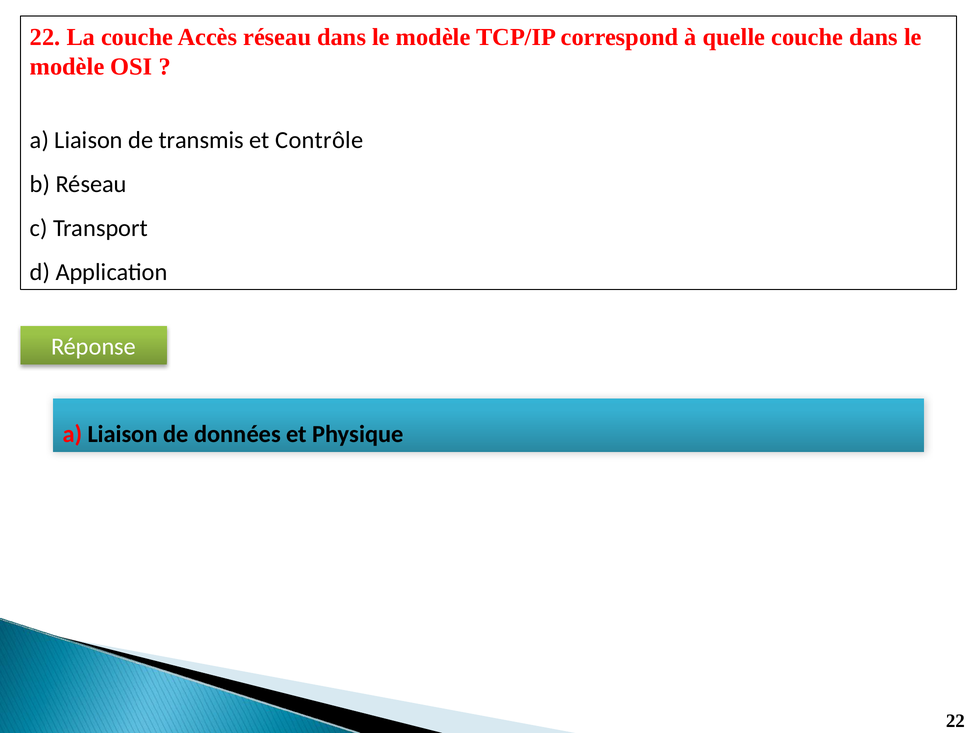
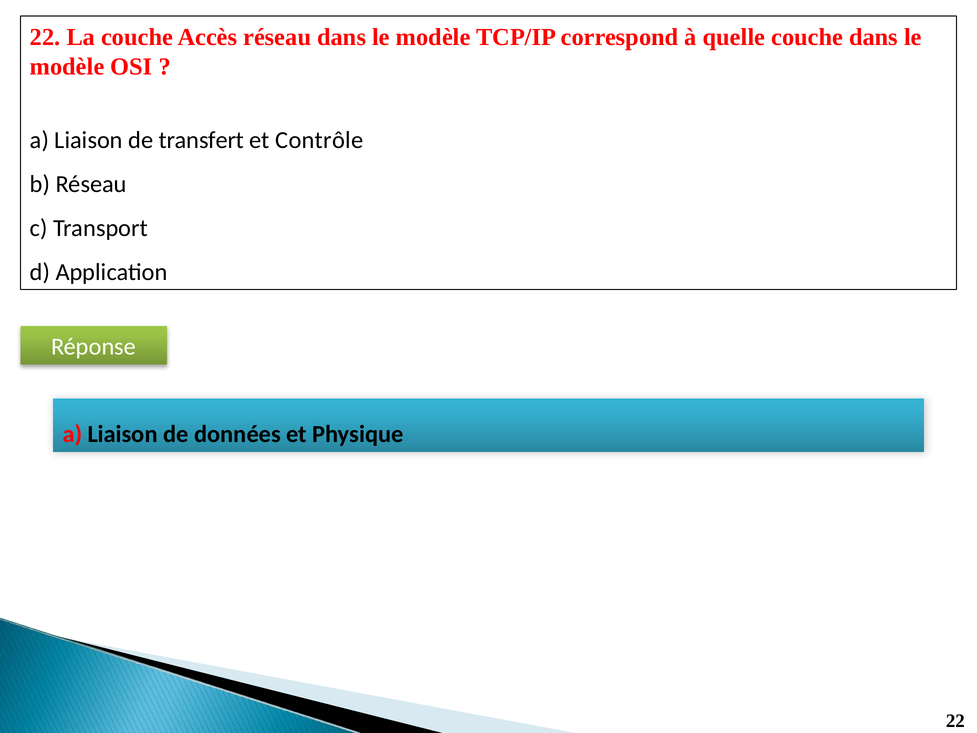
transmis: transmis -> transfert
